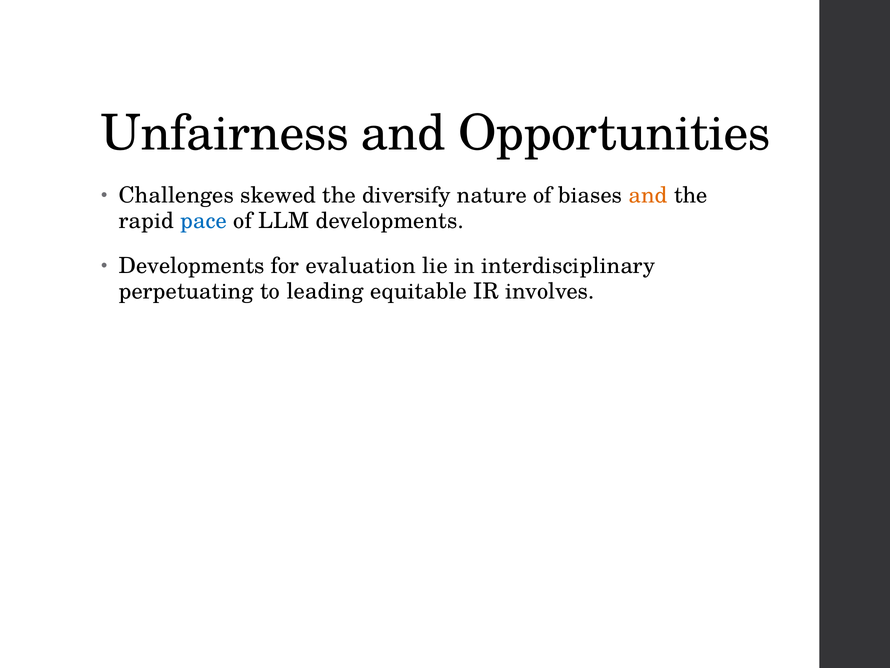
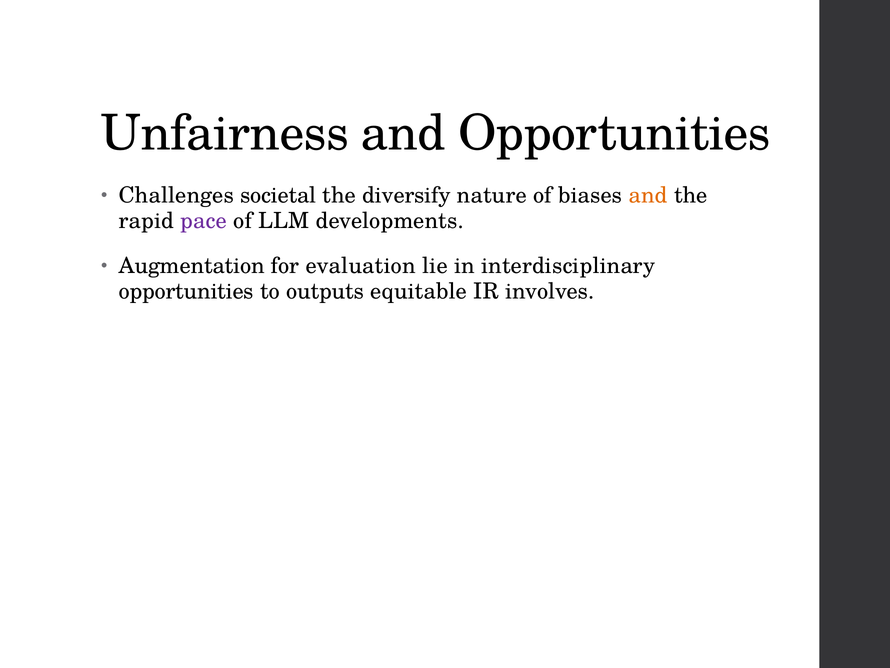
skewed: skewed -> societal
pace colour: blue -> purple
Developments at (192, 266): Developments -> Augmentation
perpetuating at (186, 291): perpetuating -> opportunities
leading: leading -> outputs
